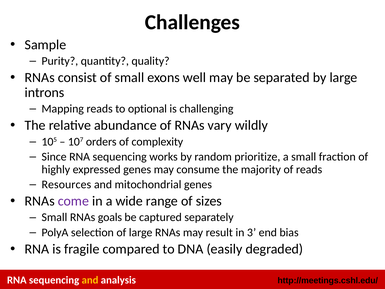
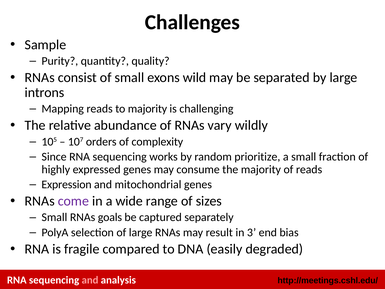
well: well -> wild
to optional: optional -> majority
Resources: Resources -> Expression
and at (90, 280) colour: yellow -> pink
